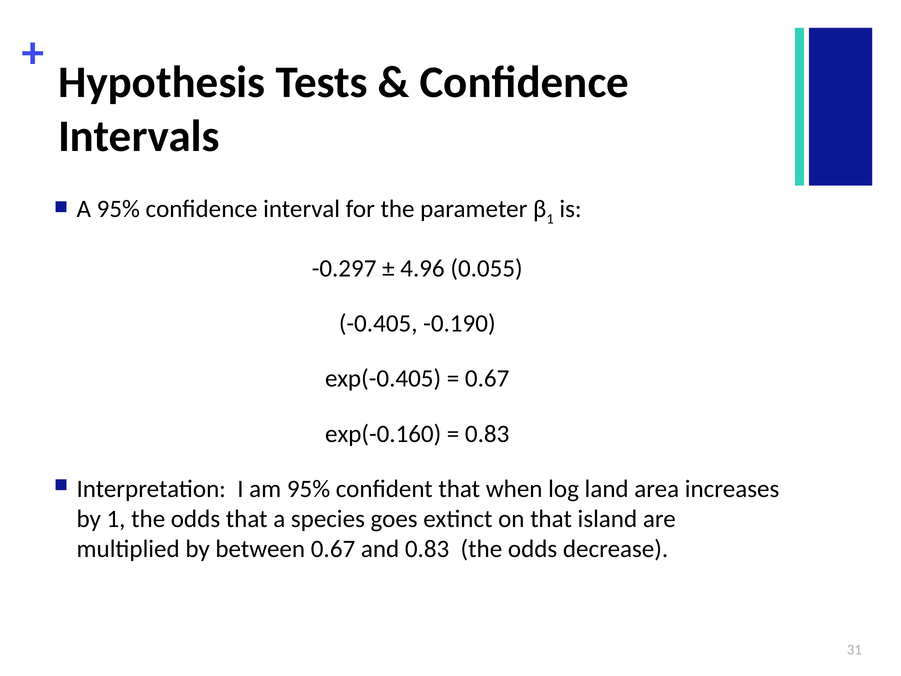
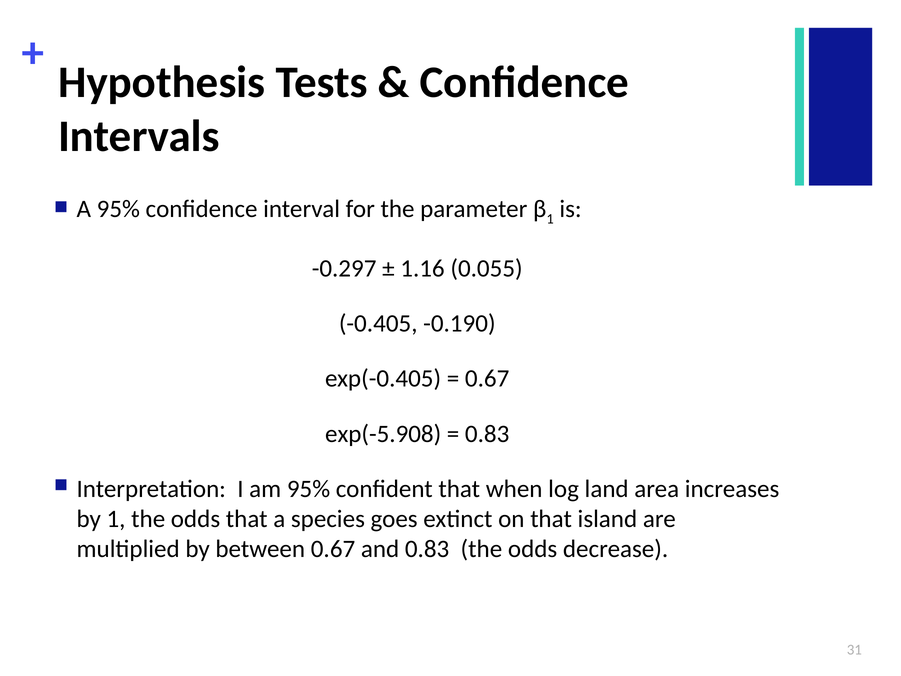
4.96: 4.96 -> 1.16
exp(-0.160: exp(-0.160 -> exp(-5.908
